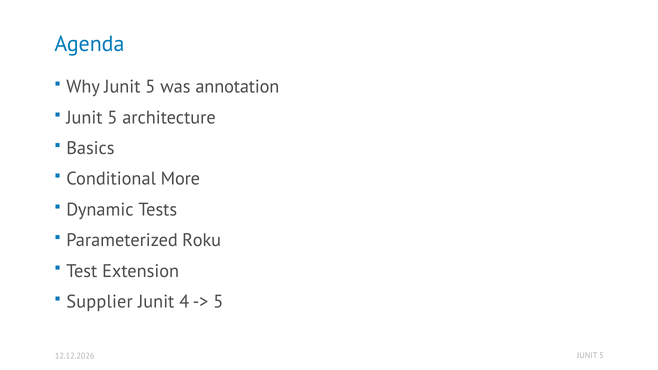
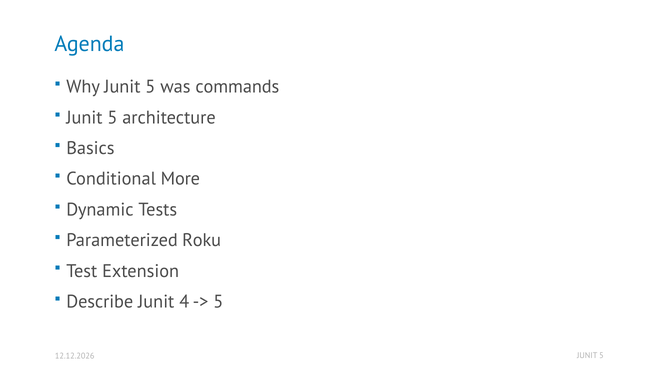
annotation: annotation -> commands
Supplier: Supplier -> Describe
